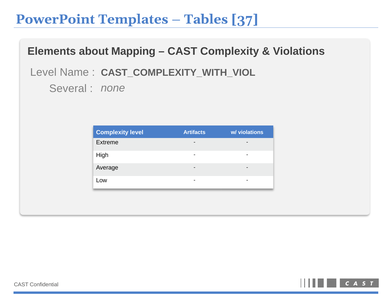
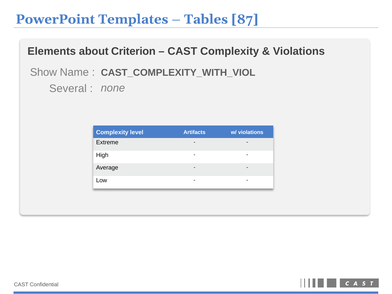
37: 37 -> 87
Mapping: Mapping -> Criterion
Level at (43, 72): Level -> Show
